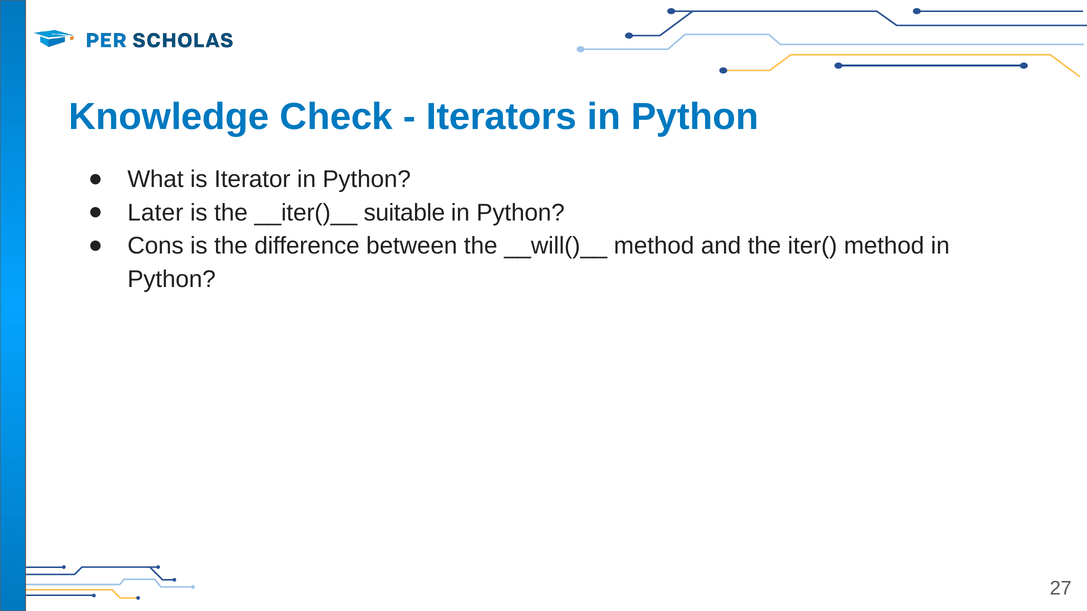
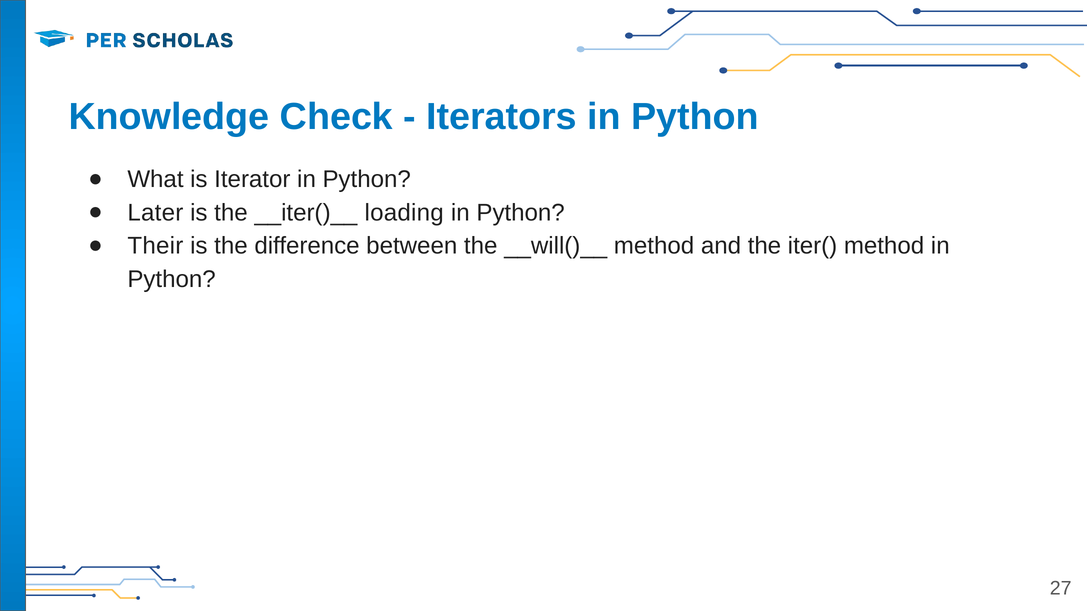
suitable: suitable -> loading
Cons: Cons -> Their
